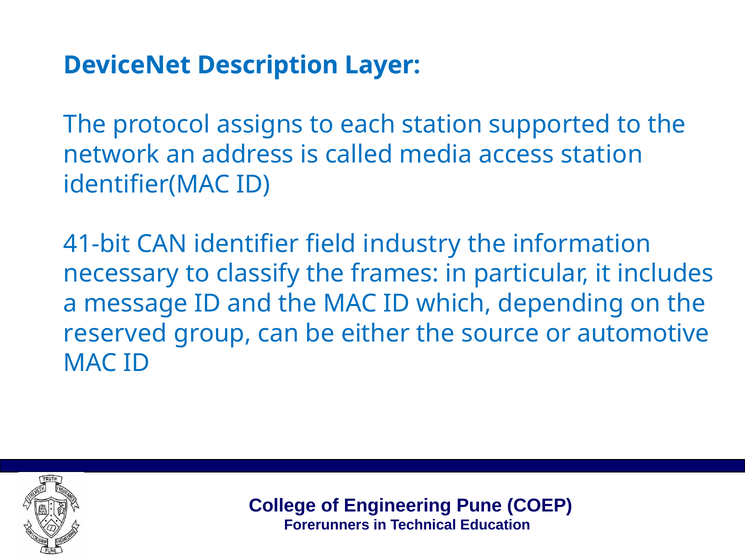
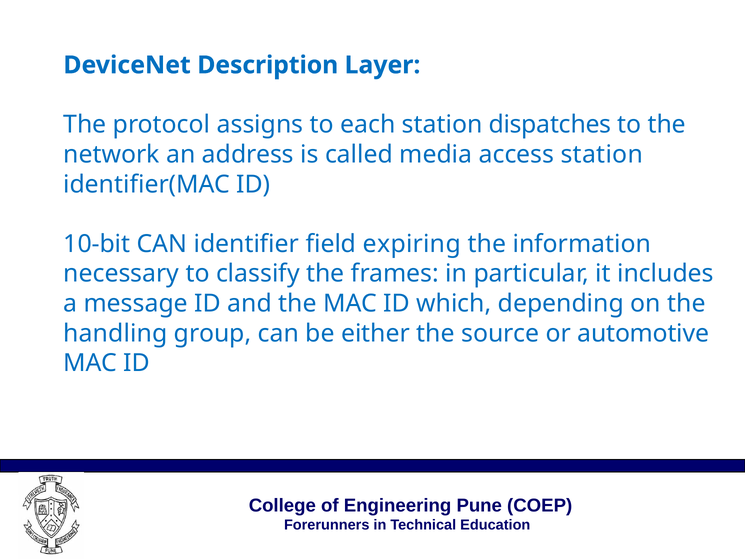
supported: supported -> dispatches
41-bit: 41-bit -> 10-bit
industry: industry -> expiring
reserved: reserved -> handling
